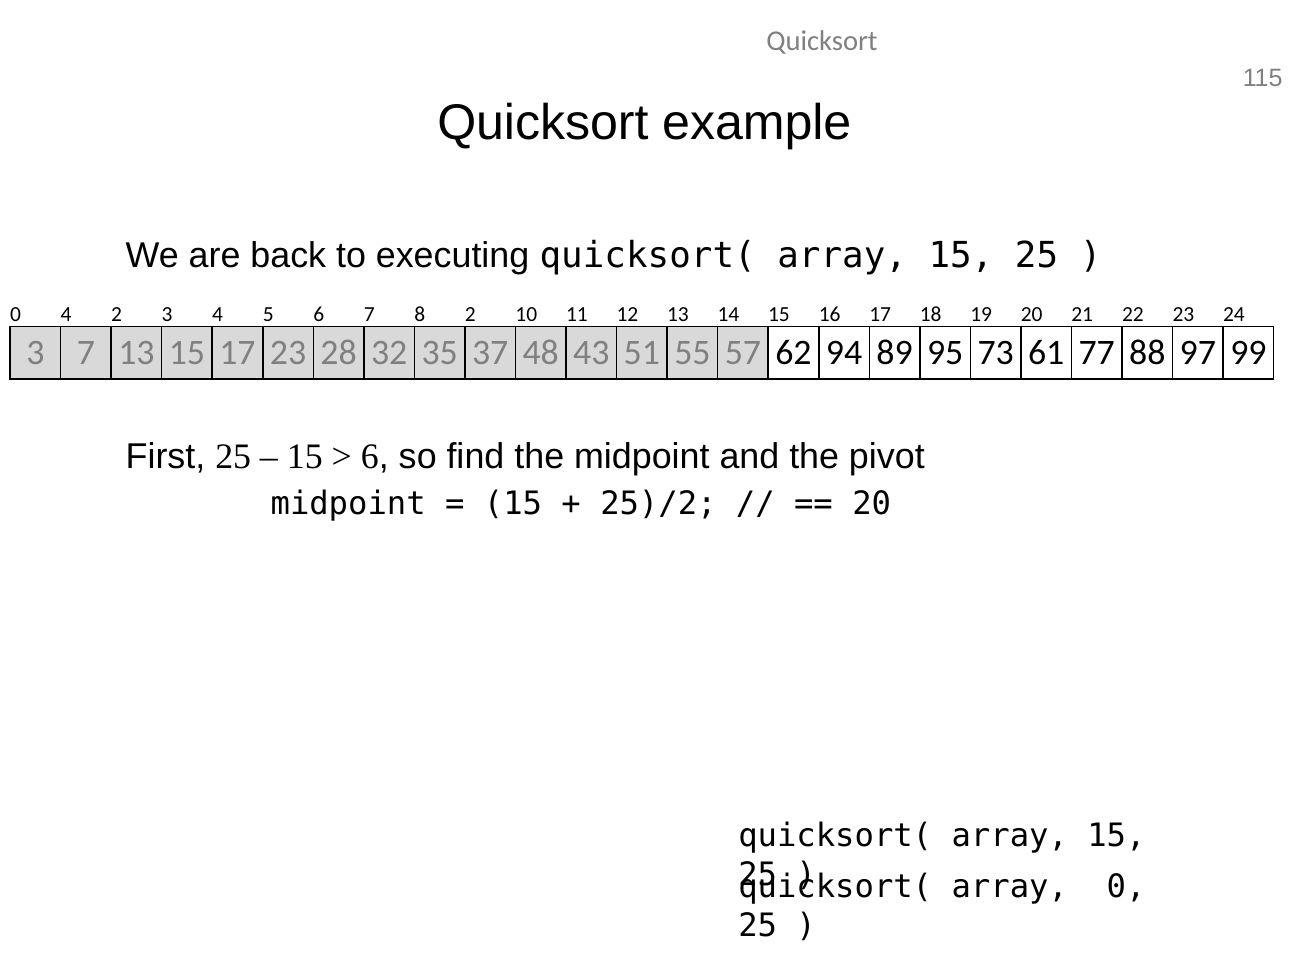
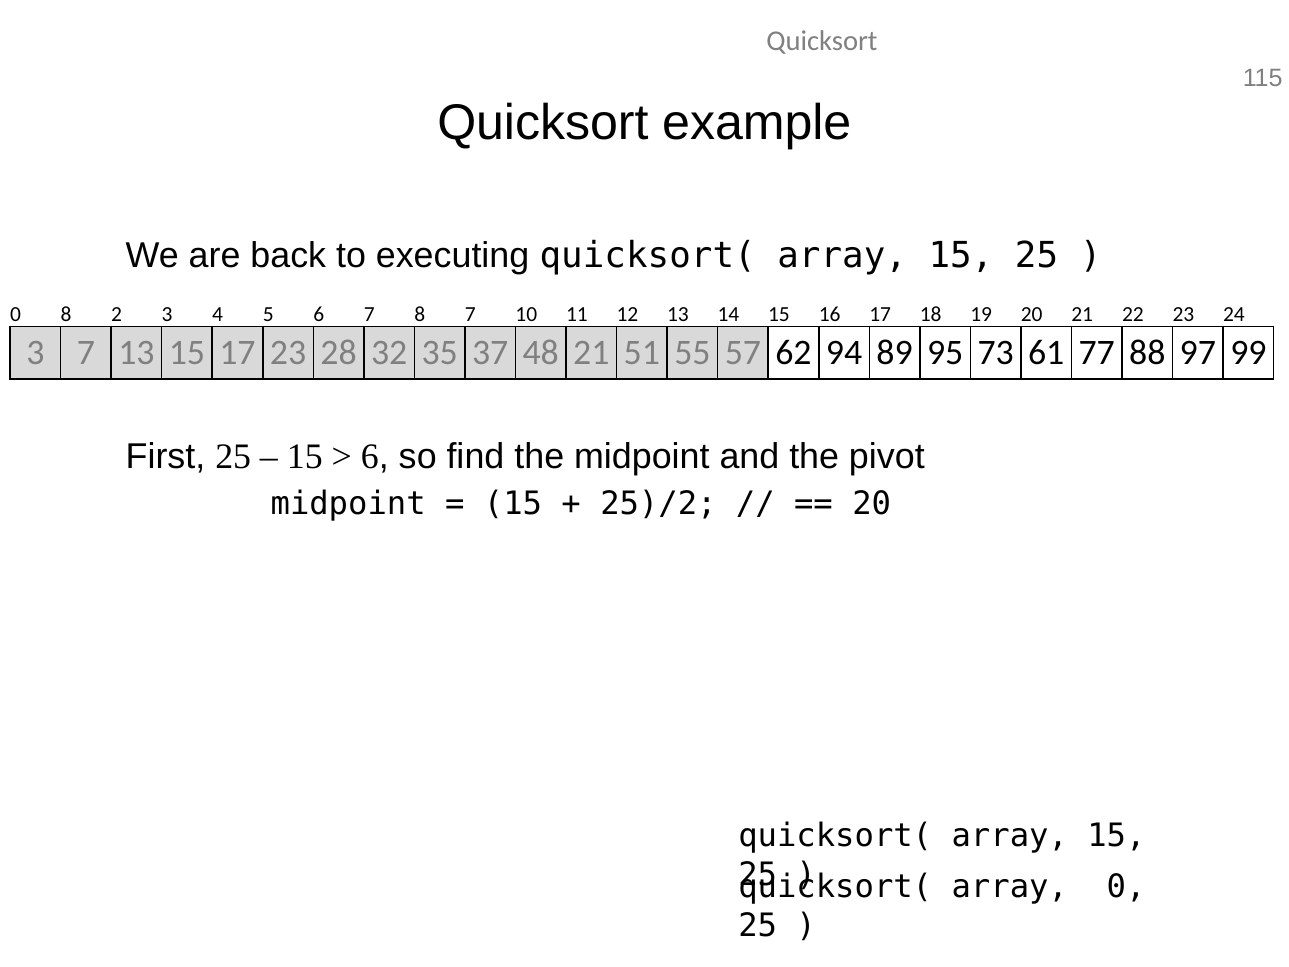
0 4: 4 -> 8
8 2: 2 -> 7
48 43: 43 -> 21
